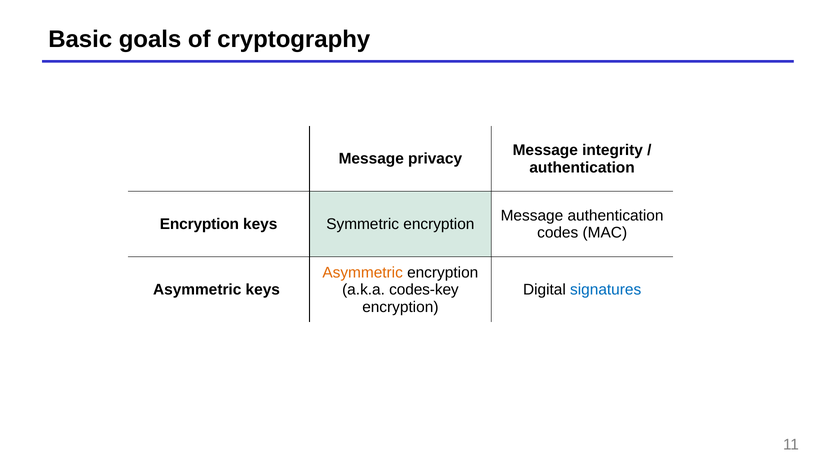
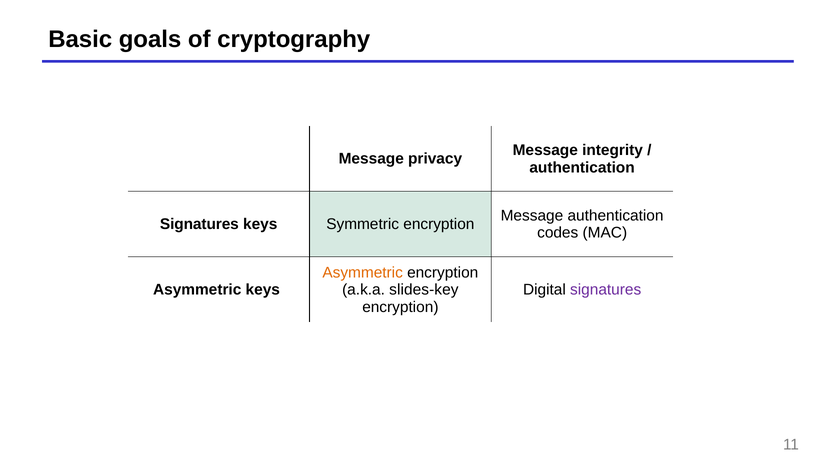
Encryption at (199, 224): Encryption -> Signatures
codes-key: codes-key -> slides-key
signatures at (606, 290) colour: blue -> purple
